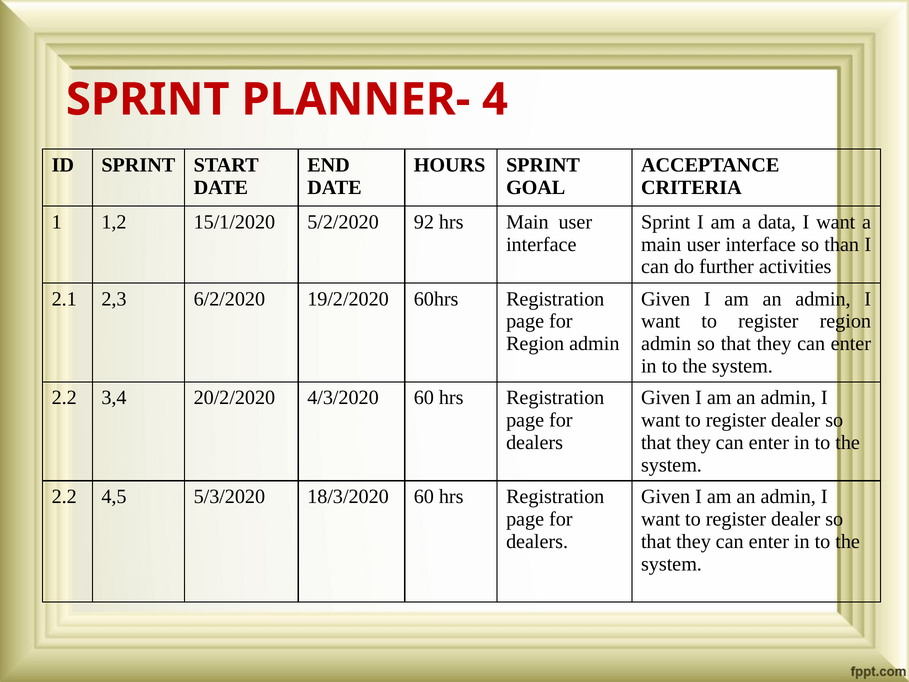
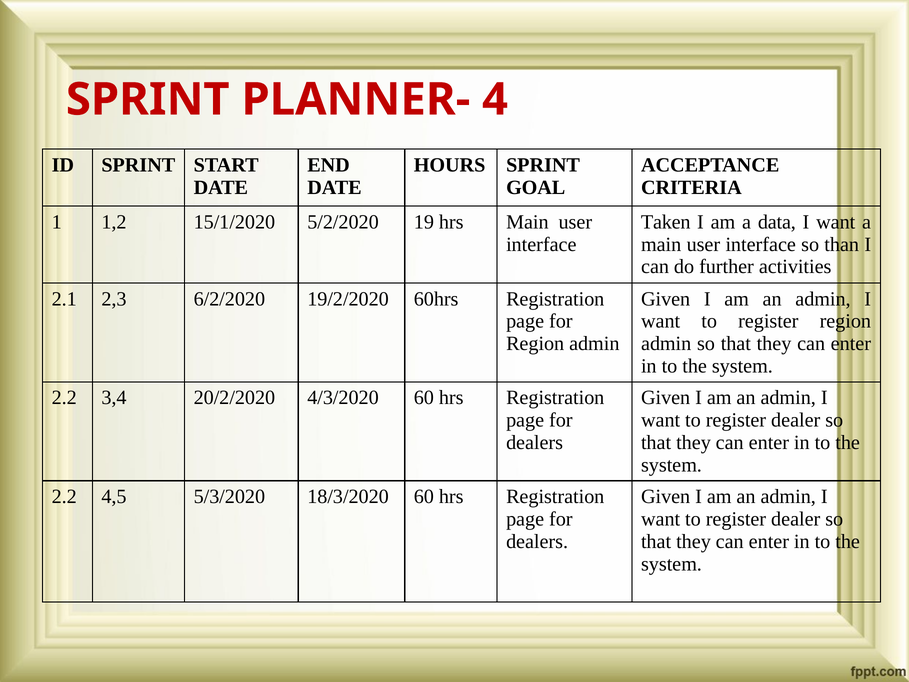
92: 92 -> 19
Sprint at (666, 222): Sprint -> Taken
